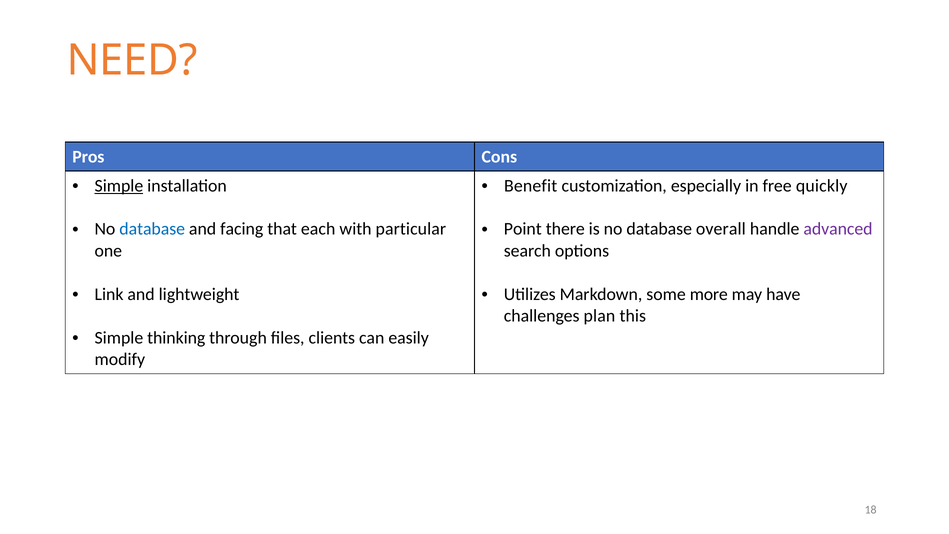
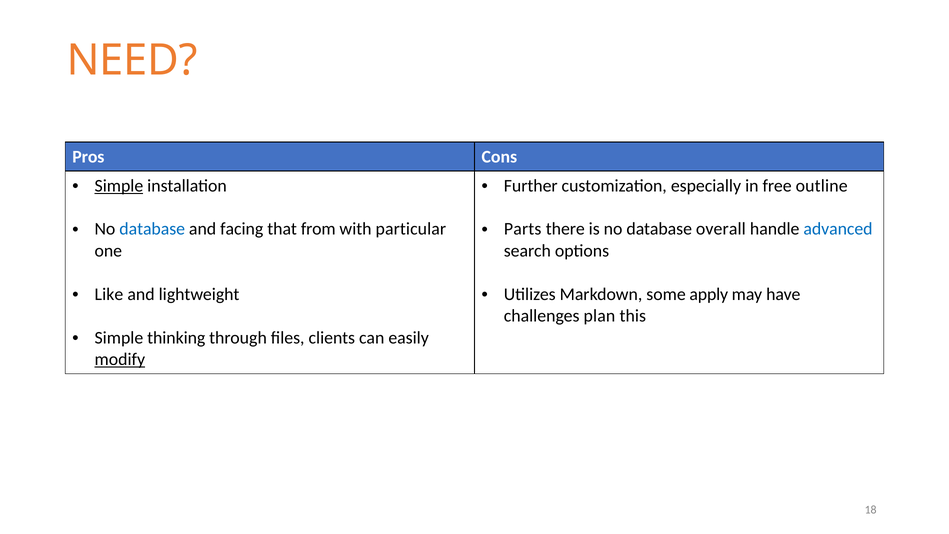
Benefit: Benefit -> Further
quickly: quickly -> outline
each: each -> from
Point: Point -> Parts
advanced colour: purple -> blue
Link: Link -> Like
more: more -> apply
modify underline: none -> present
